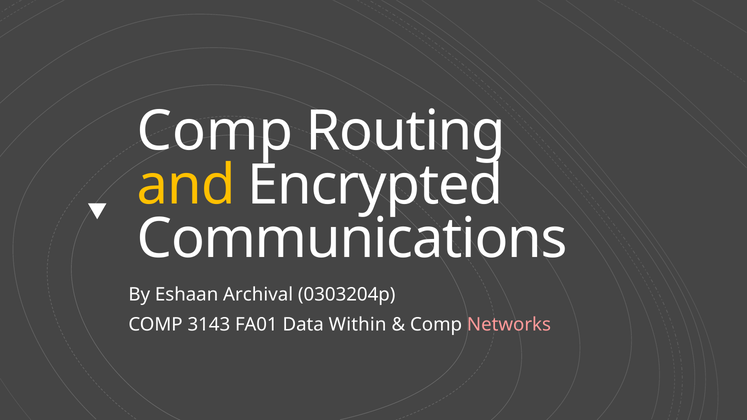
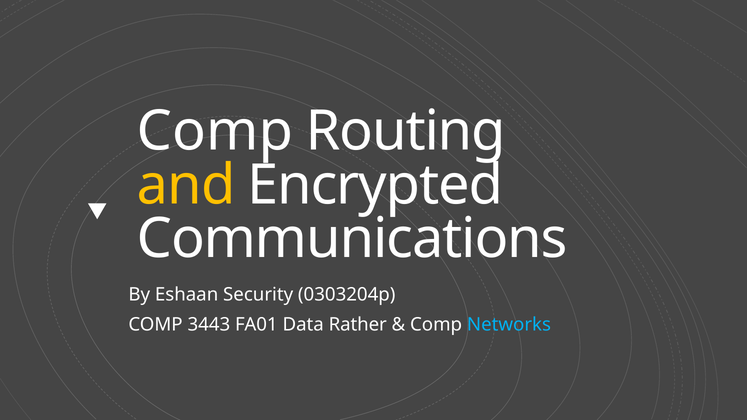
Archival: Archival -> Security
3143: 3143 -> 3443
Within: Within -> Rather
Networks colour: pink -> light blue
